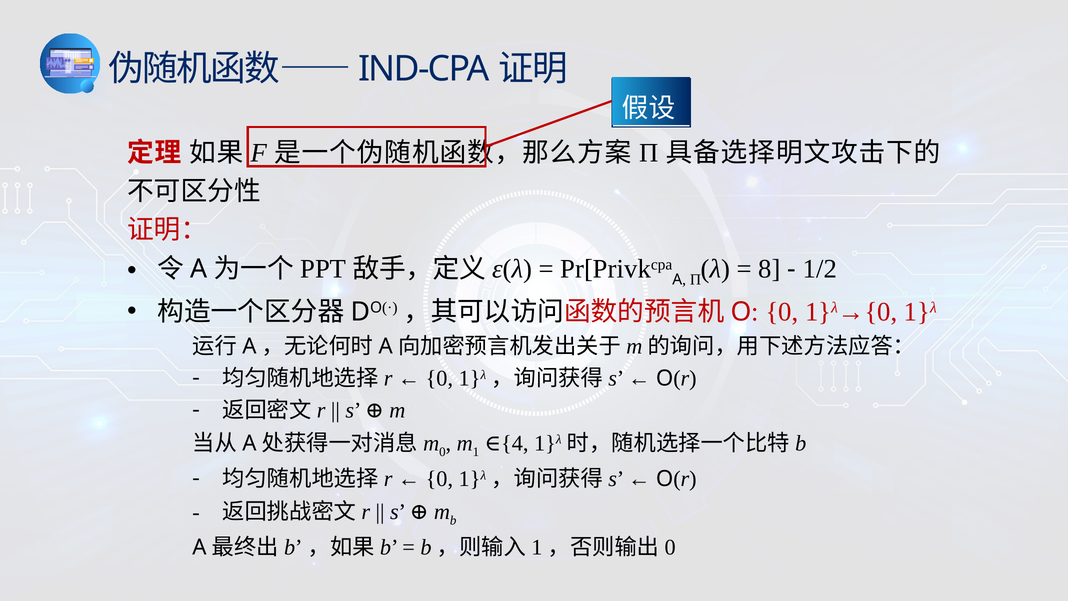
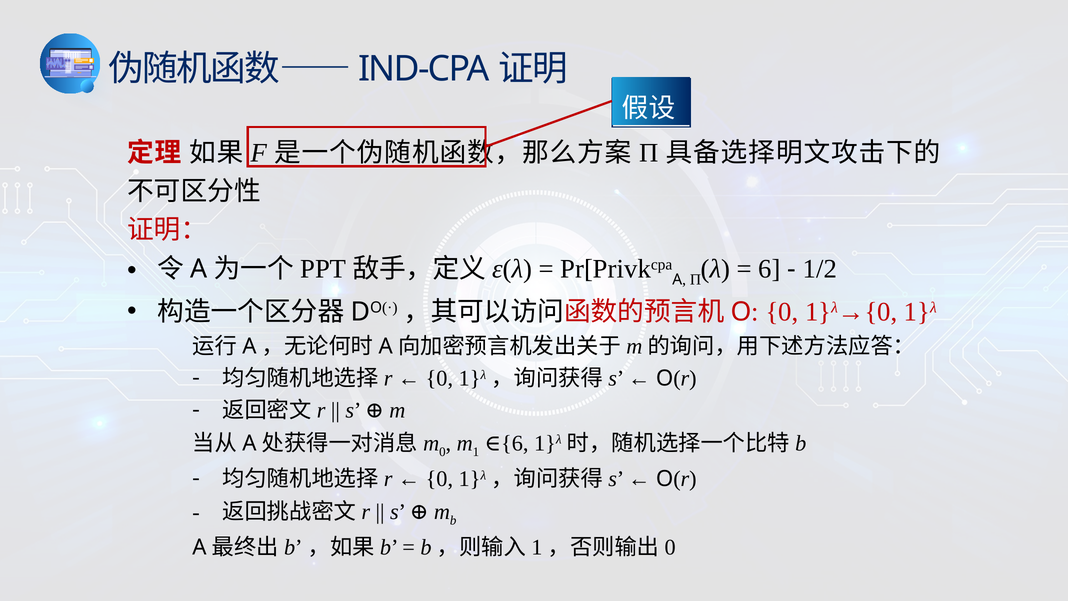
8 at (770, 269): 8 -> 6
1 4: 4 -> 6
